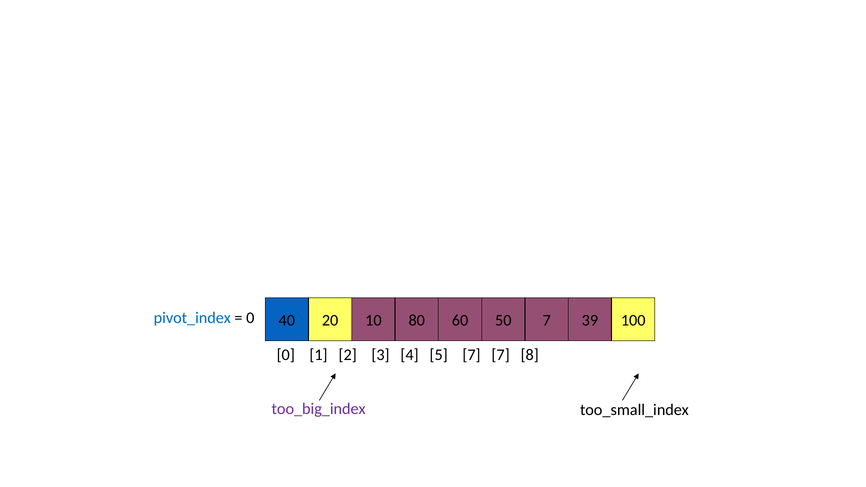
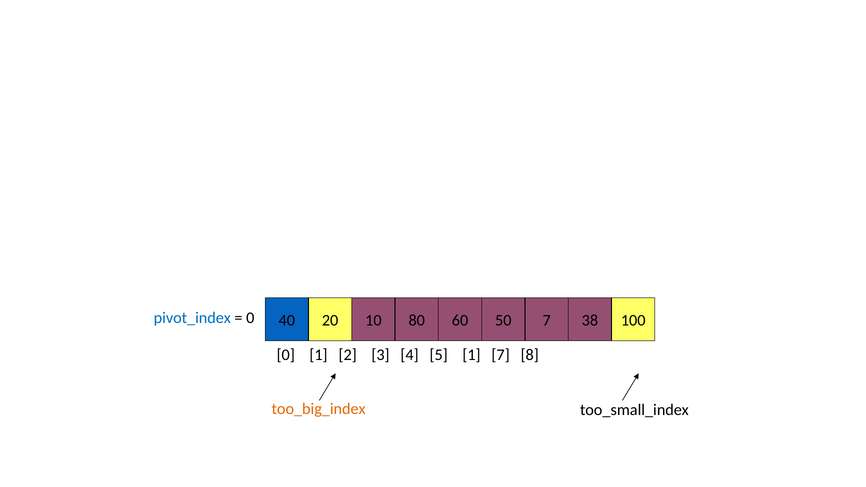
39: 39 -> 38
5 7: 7 -> 1
too_big_index colour: purple -> orange
